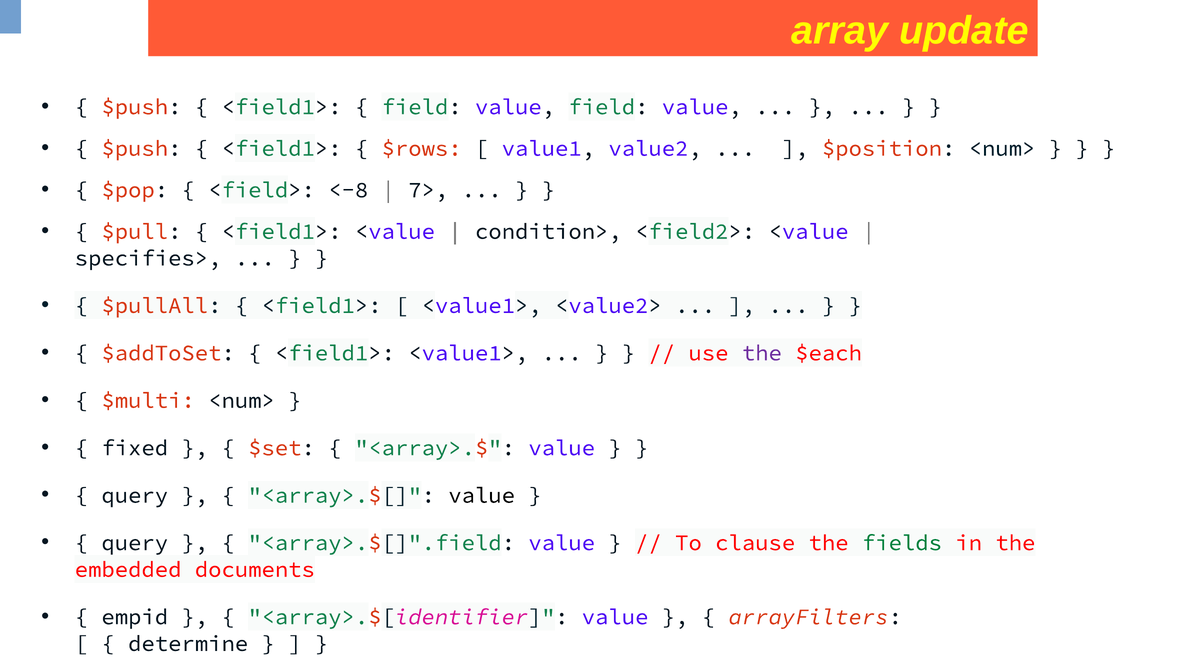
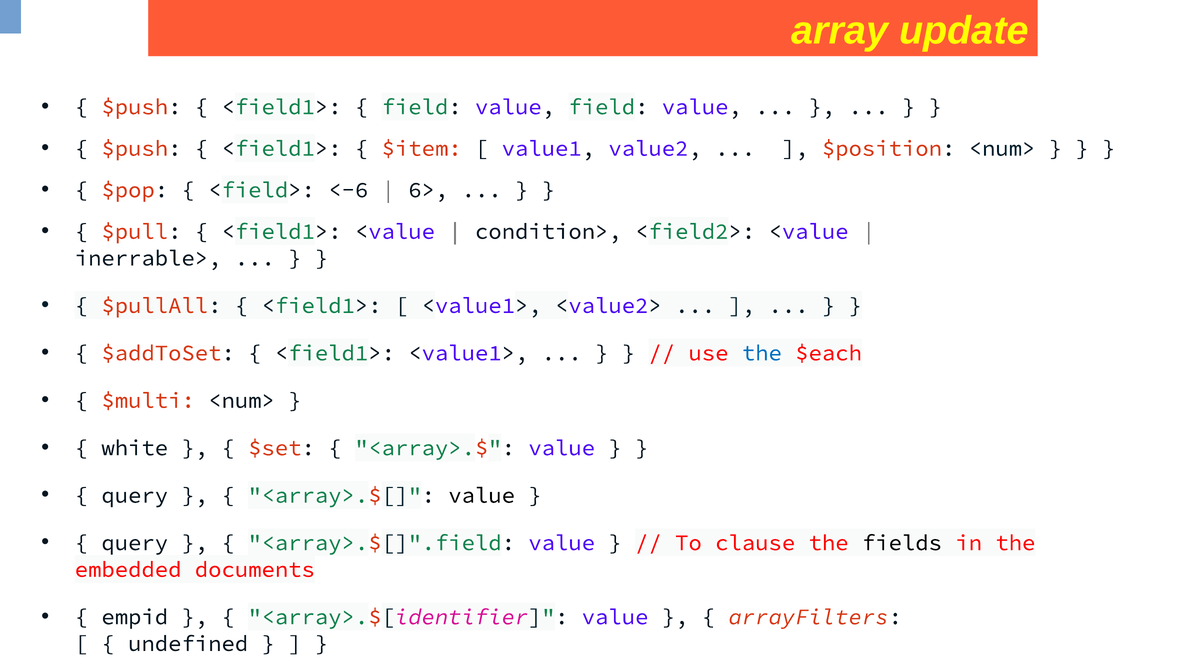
$rows: $rows -> $item
<-8: <-8 -> <-6
7>: 7> -> 6>
specifies>: specifies> -> inerrable>
the at (762, 353) colour: purple -> blue
fixed: fixed -> white
fields colour: green -> black
determine: determine -> undefined
